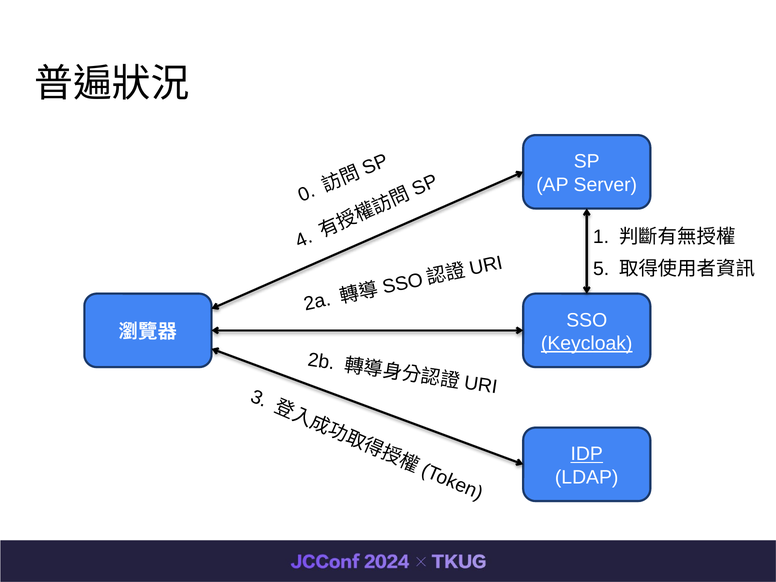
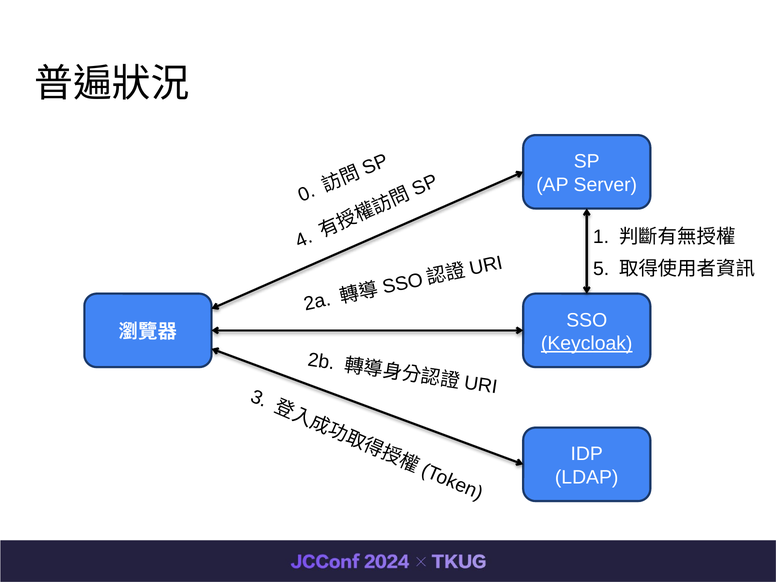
IDP underline: present -> none
